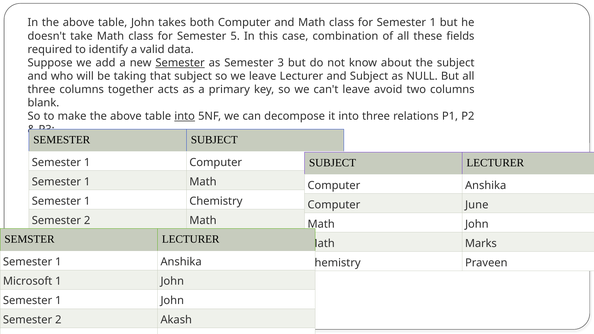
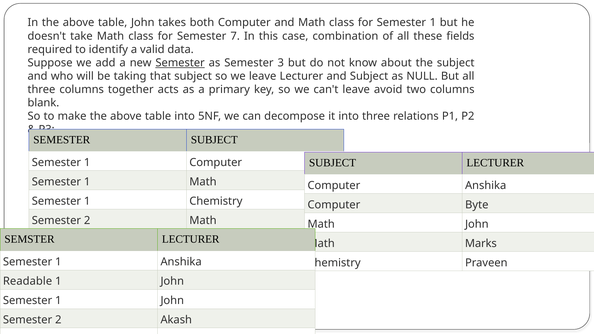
5: 5 -> 7
into at (185, 116) underline: present -> none
June: June -> Byte
Microsoft: Microsoft -> Readable
